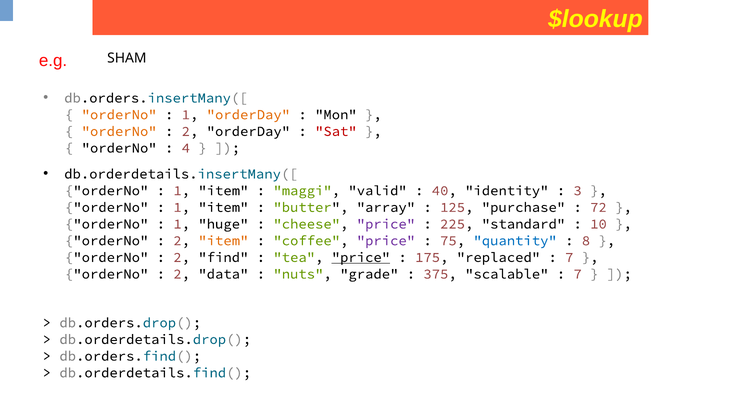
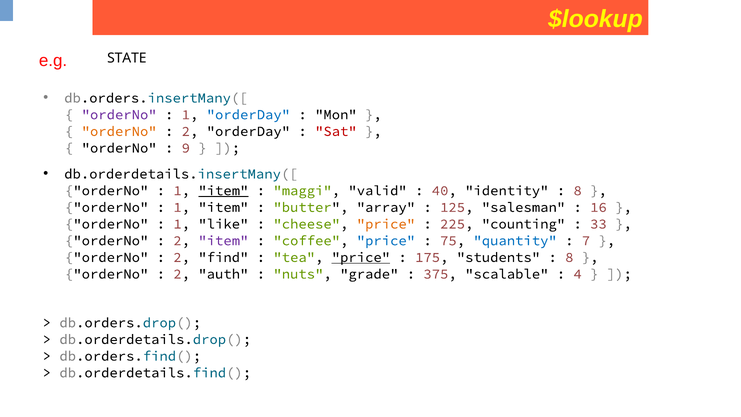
SHAM: SHAM -> STATE
orderNo at (119, 115) colour: orange -> purple
orderDay at (248, 115) colour: orange -> blue
4: 4 -> 9
item at (223, 191) underline: none -> present
3 at (578, 191): 3 -> 8
purchase: purchase -> salesman
72: 72 -> 16
huge: huge -> like
price at (386, 224) colour: purple -> orange
standard: standard -> counting
10: 10 -> 33
item at (223, 241) colour: orange -> purple
price at (386, 241) colour: purple -> blue
8: 8 -> 7
replaced: replaced -> students
7 at (569, 257): 7 -> 8
data: data -> auth
7 at (578, 274): 7 -> 4
